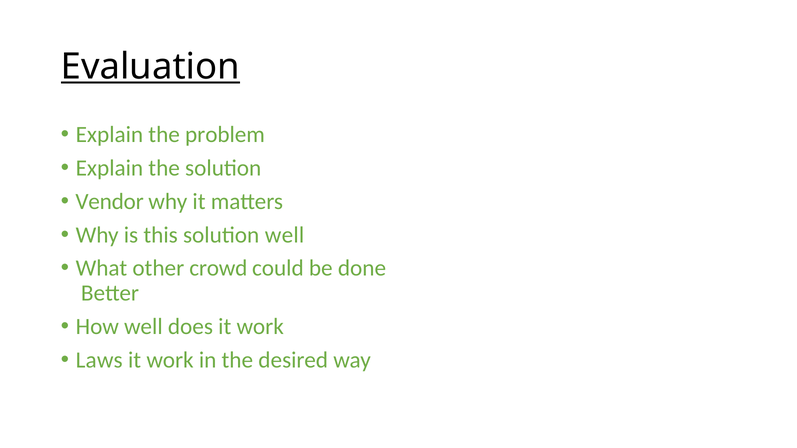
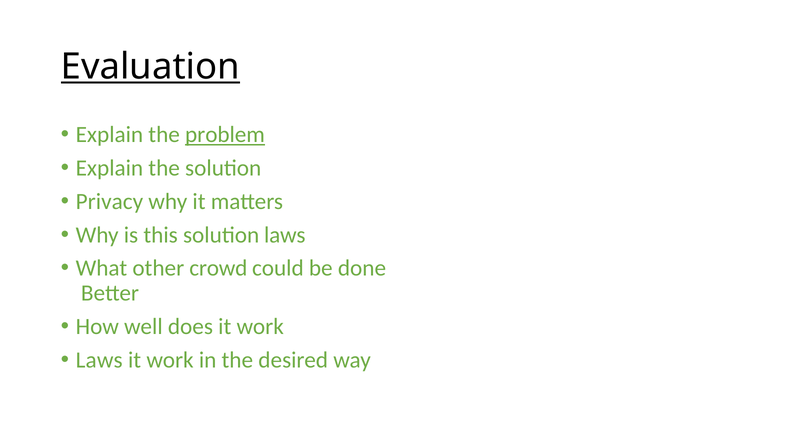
problem underline: none -> present
Vendor: Vendor -> Privacy
solution well: well -> laws
